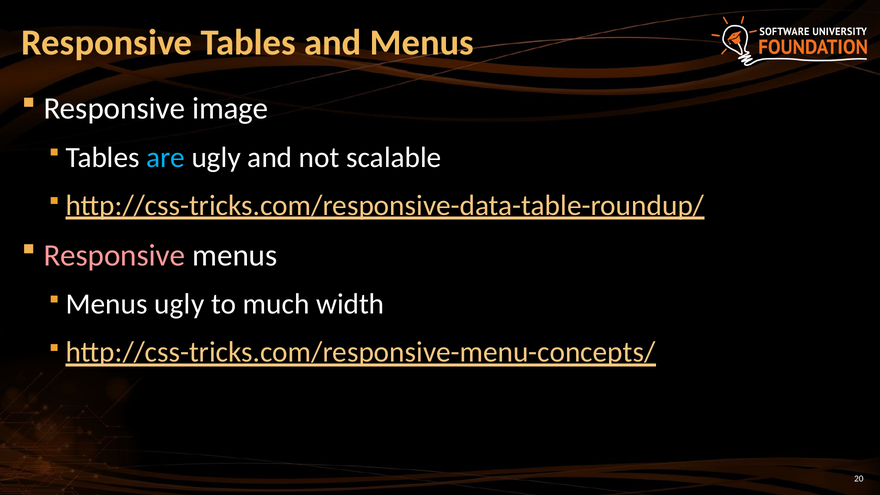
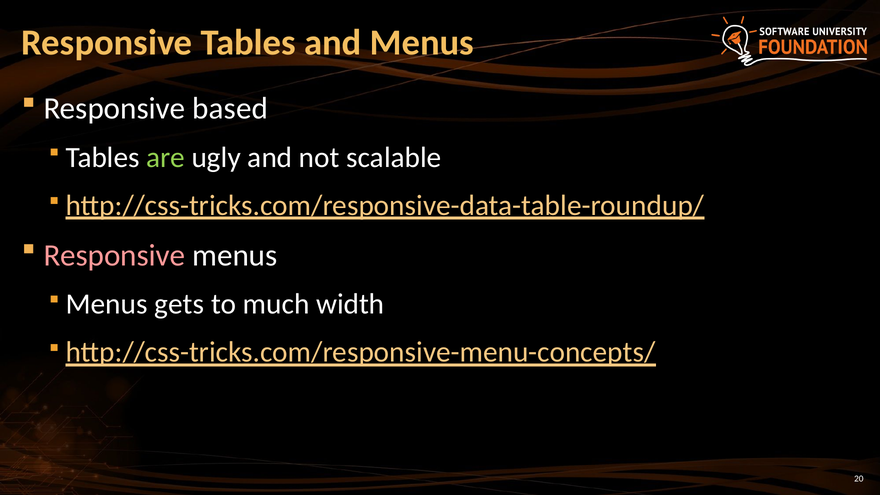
image: image -> based
are colour: light blue -> light green
Menus ugly: ugly -> gets
